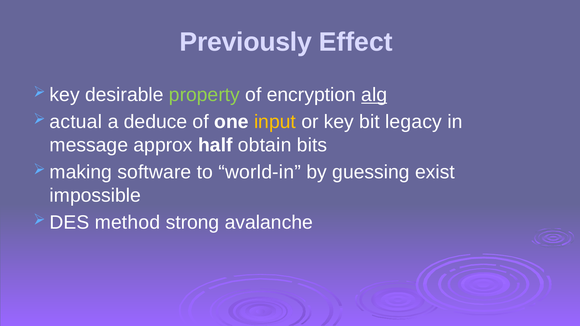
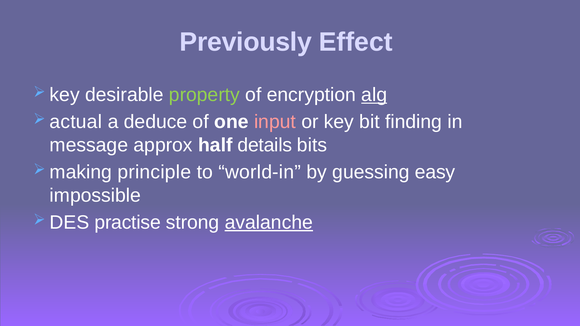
input colour: yellow -> pink
legacy: legacy -> finding
obtain: obtain -> details
software: software -> principle
exist: exist -> easy
method: method -> practise
avalanche underline: none -> present
